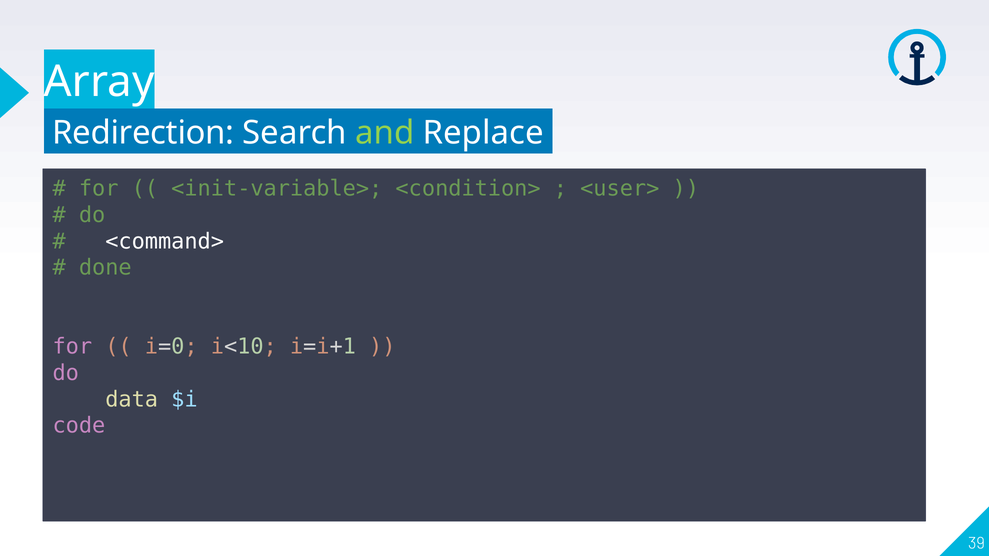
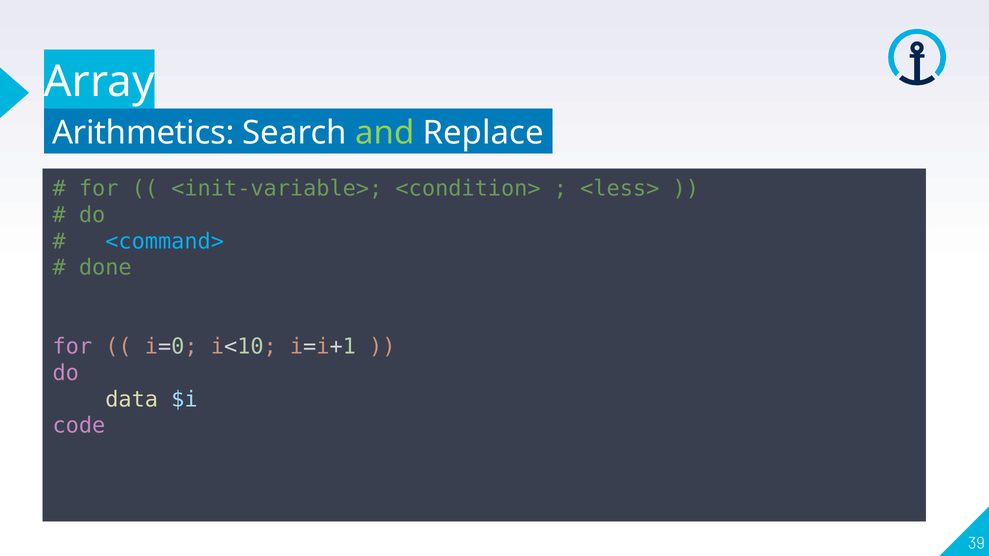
Redirection: Redirection -> Arithmetics
<user>: <user> -> <less>
<command> colour: white -> light blue
